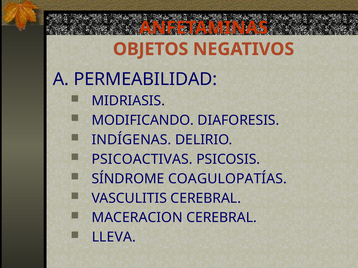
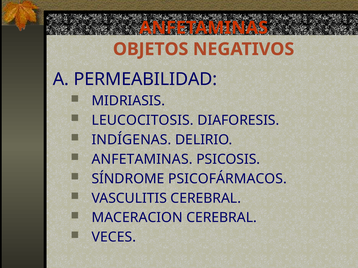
MODIFICANDO: MODIFICANDO -> LEUCOCITOSIS
PSICOACTIVAS at (142, 160): PSICOACTIVAS -> ANFETAMINAS
COAGULOPATÍAS: COAGULOPATÍAS -> PSICOFÁRMACOS
LLEVA: LLEVA -> VECES
